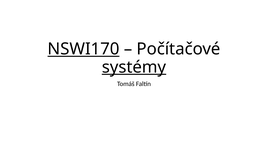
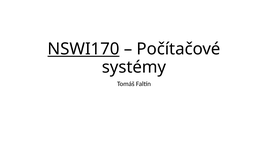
systémy underline: present -> none
